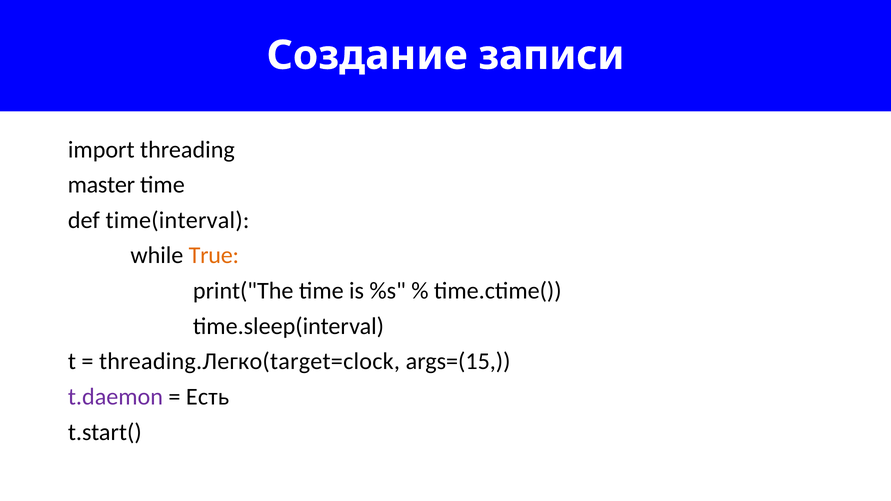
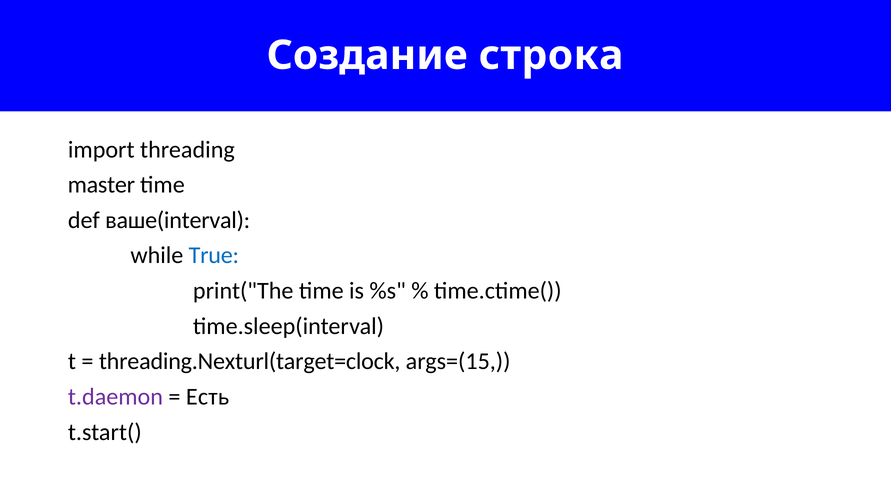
записи: записи -> строка
time(interval: time(interval -> ваше(interval
True colour: orange -> blue
threading.Легко(target=clock: threading.Легко(target=clock -> threading.Nexturl(target=clock
